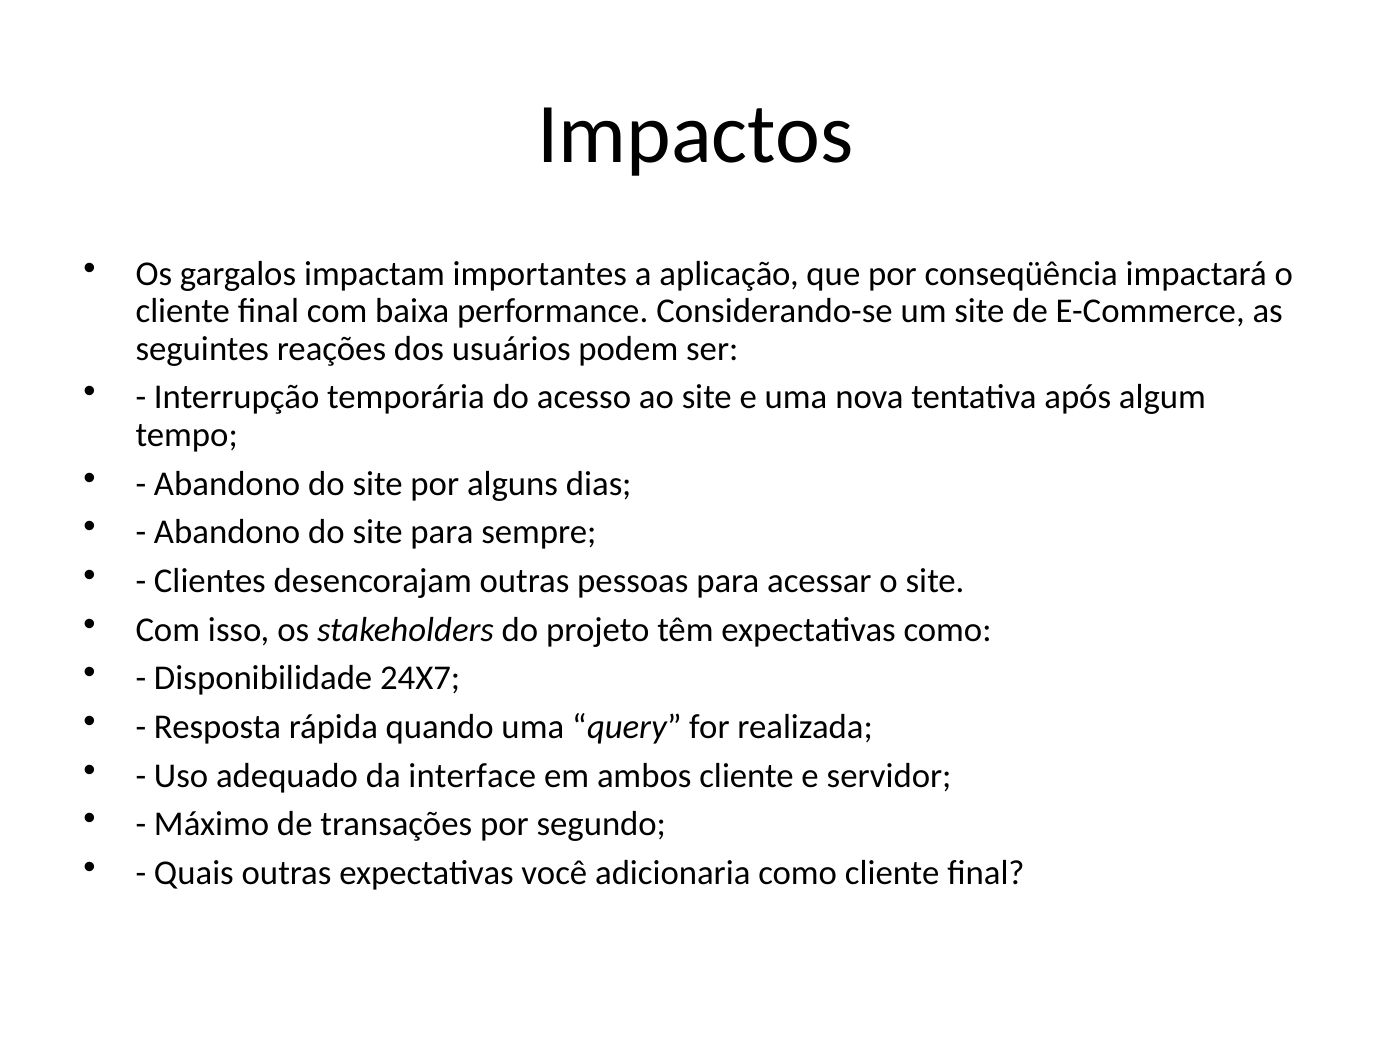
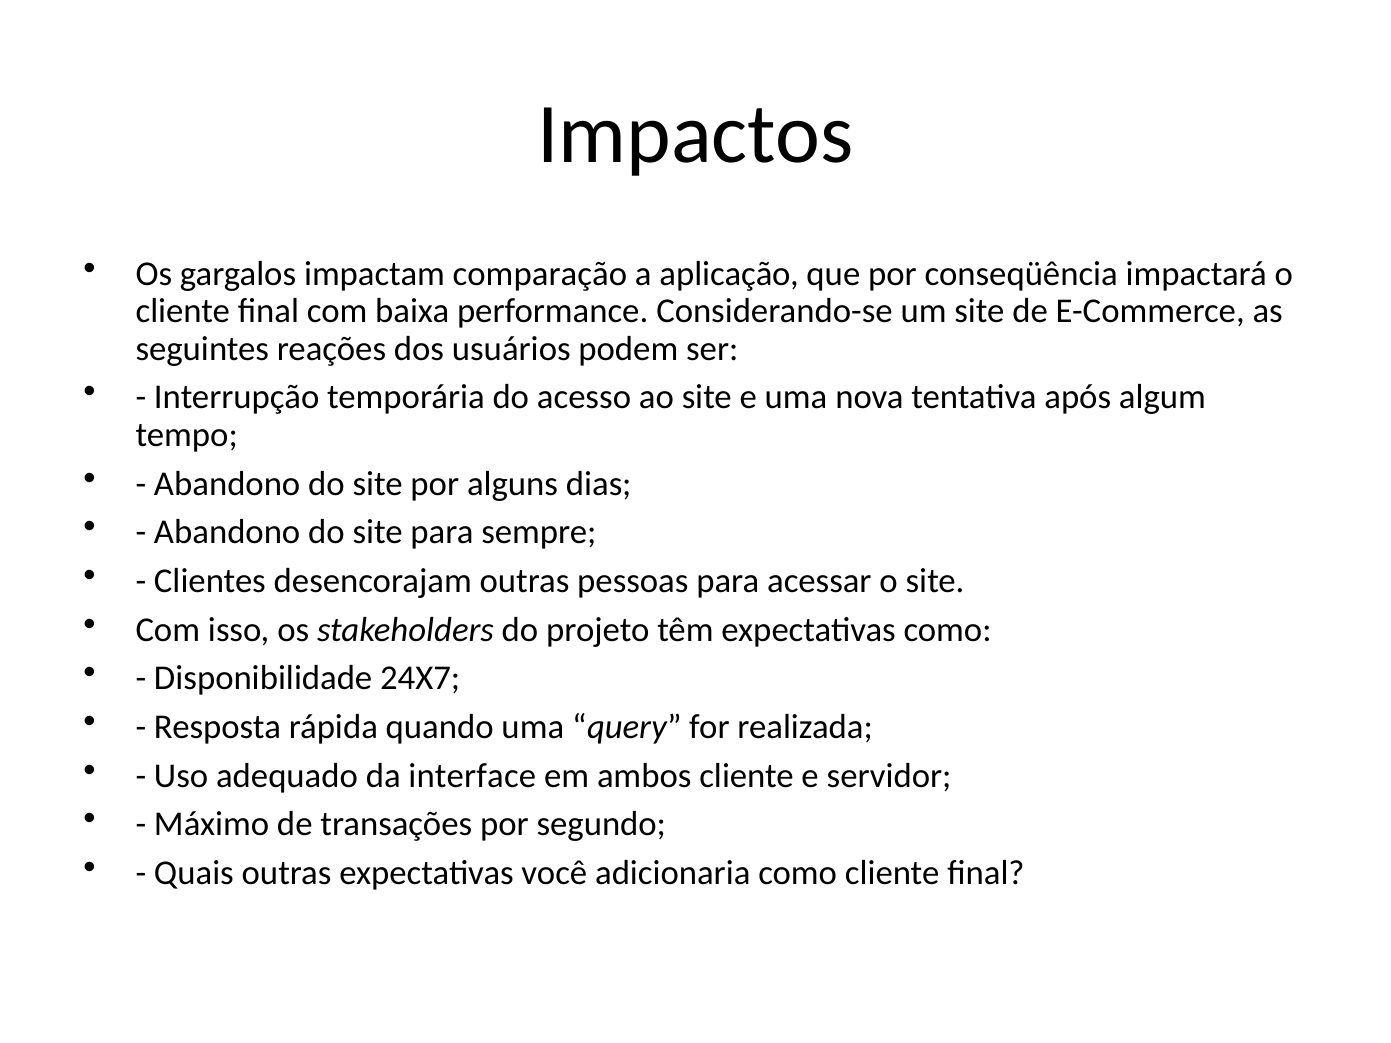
importantes: importantes -> comparação
